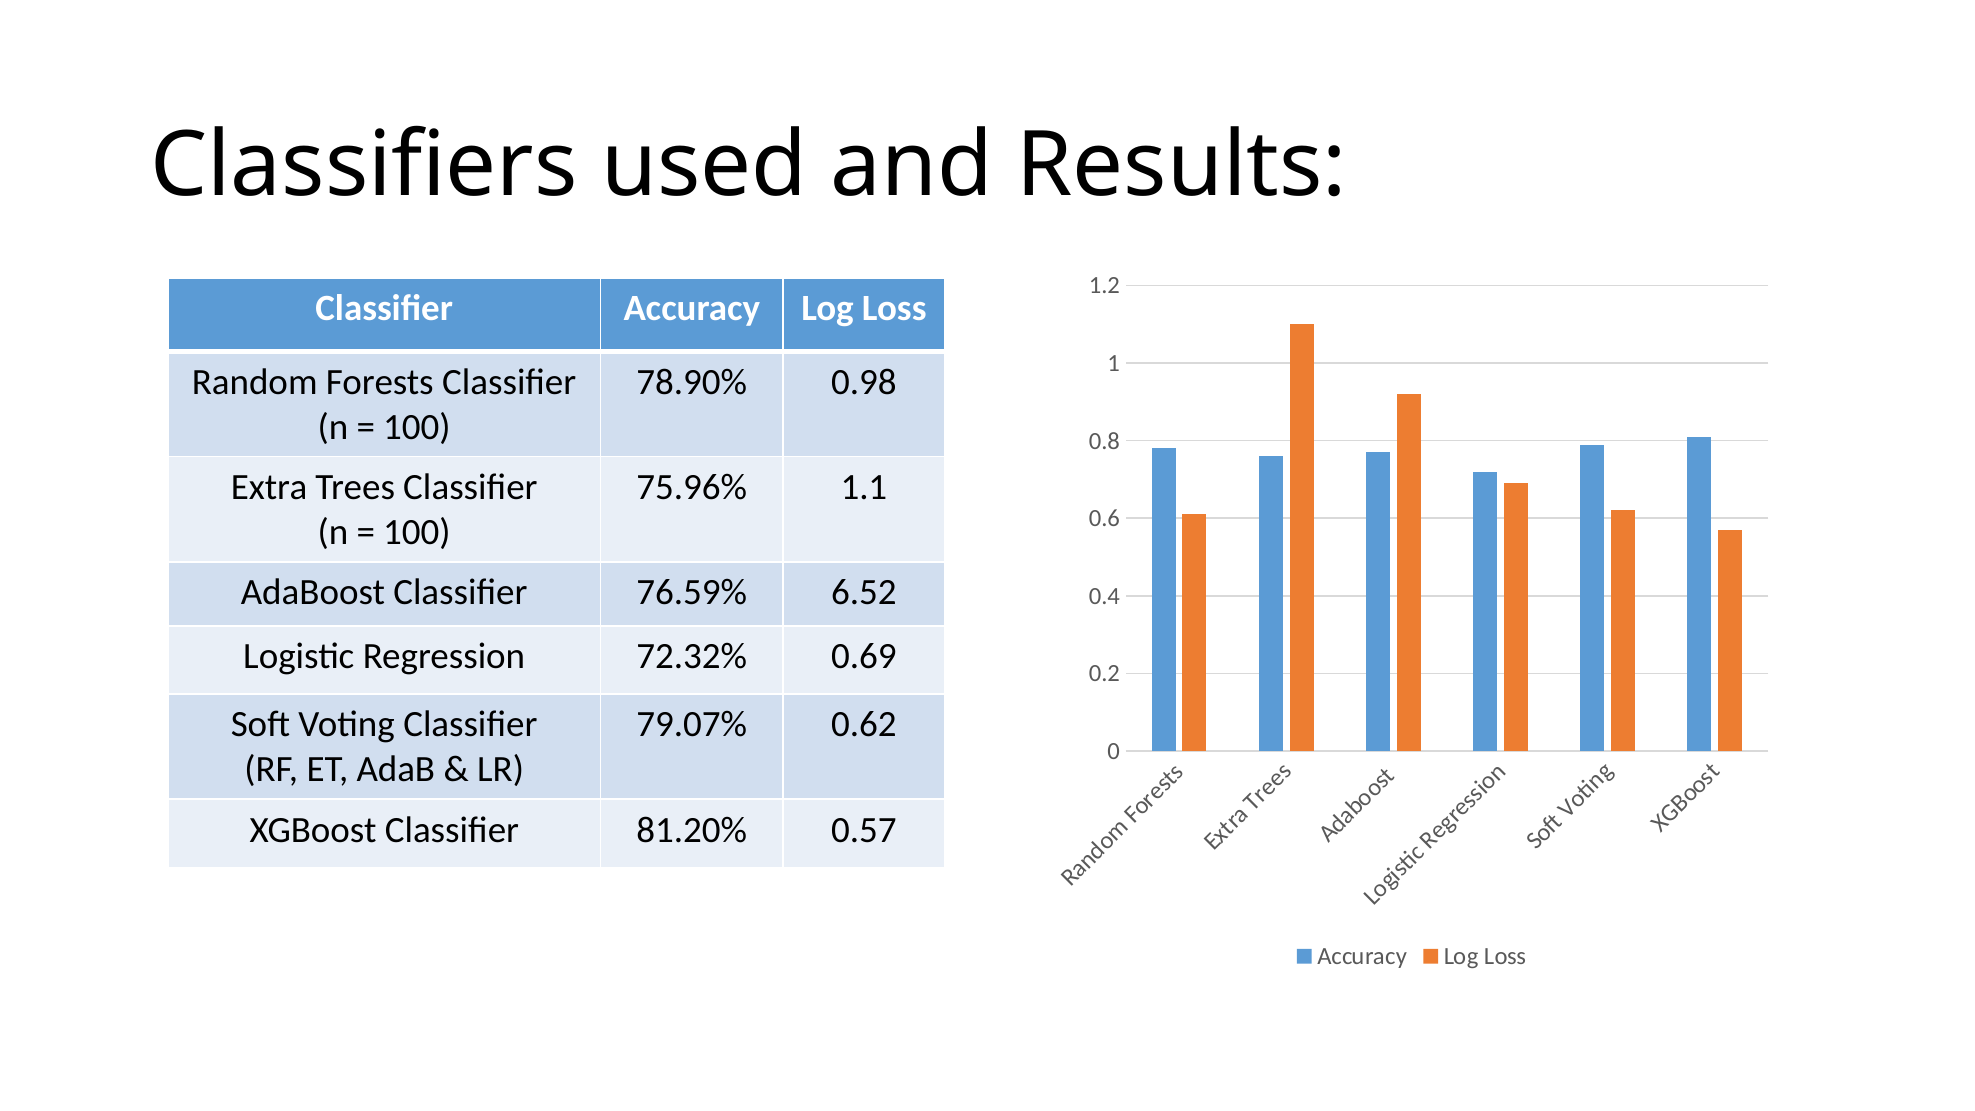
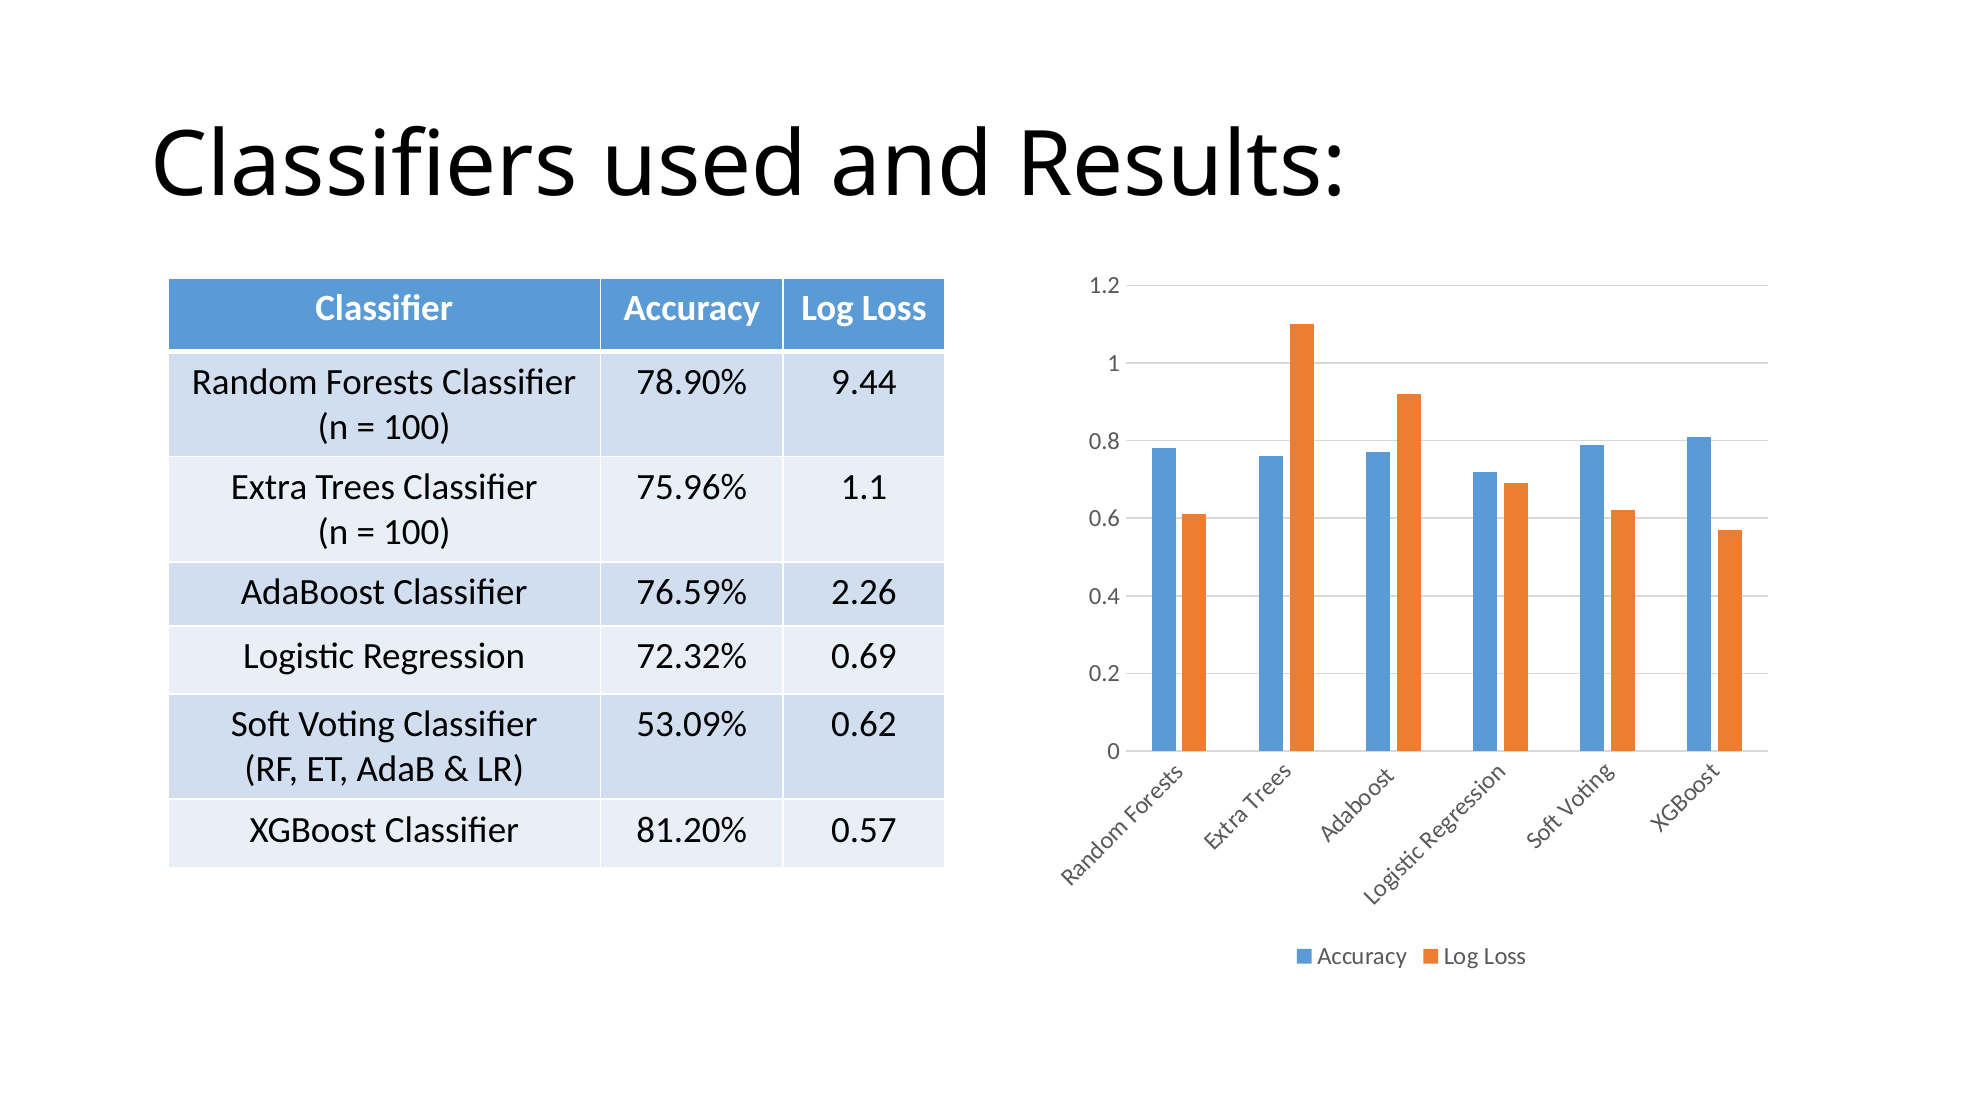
0.98: 0.98 -> 9.44
6.52: 6.52 -> 2.26
79.07%: 79.07% -> 53.09%
